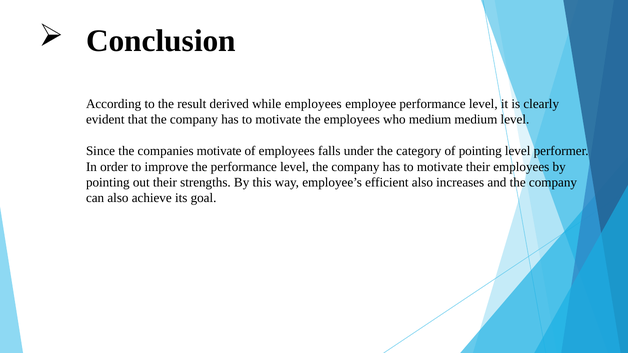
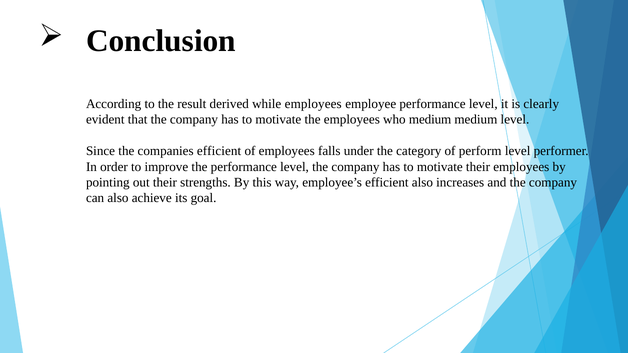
companies motivate: motivate -> efficient
of pointing: pointing -> perform
